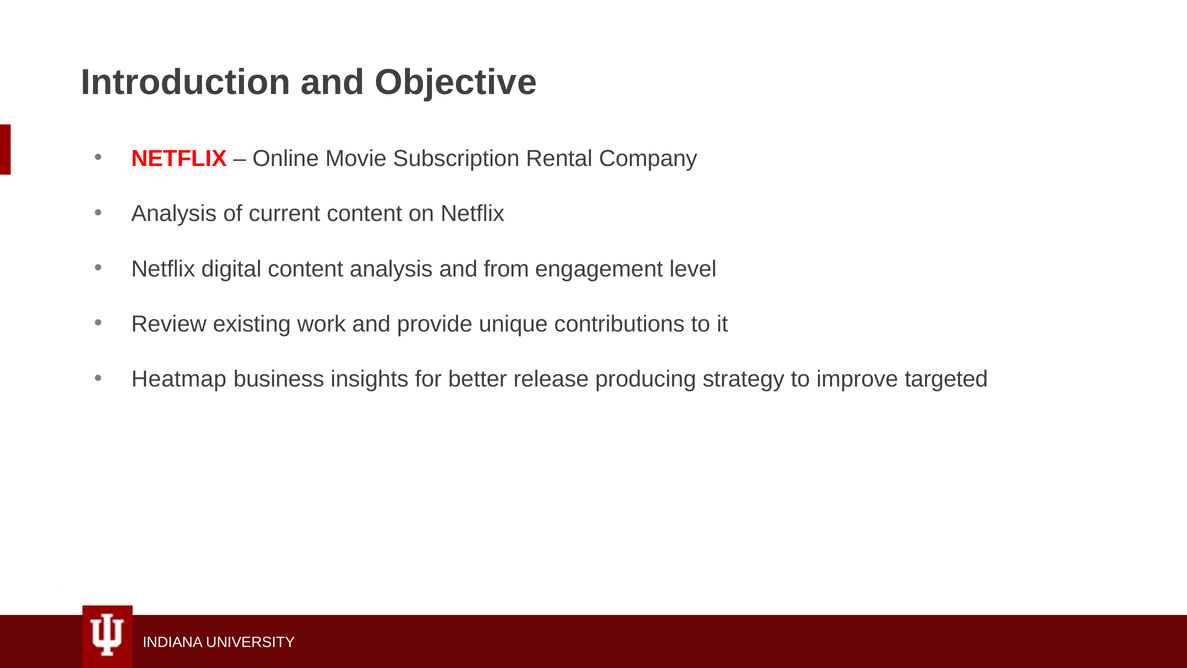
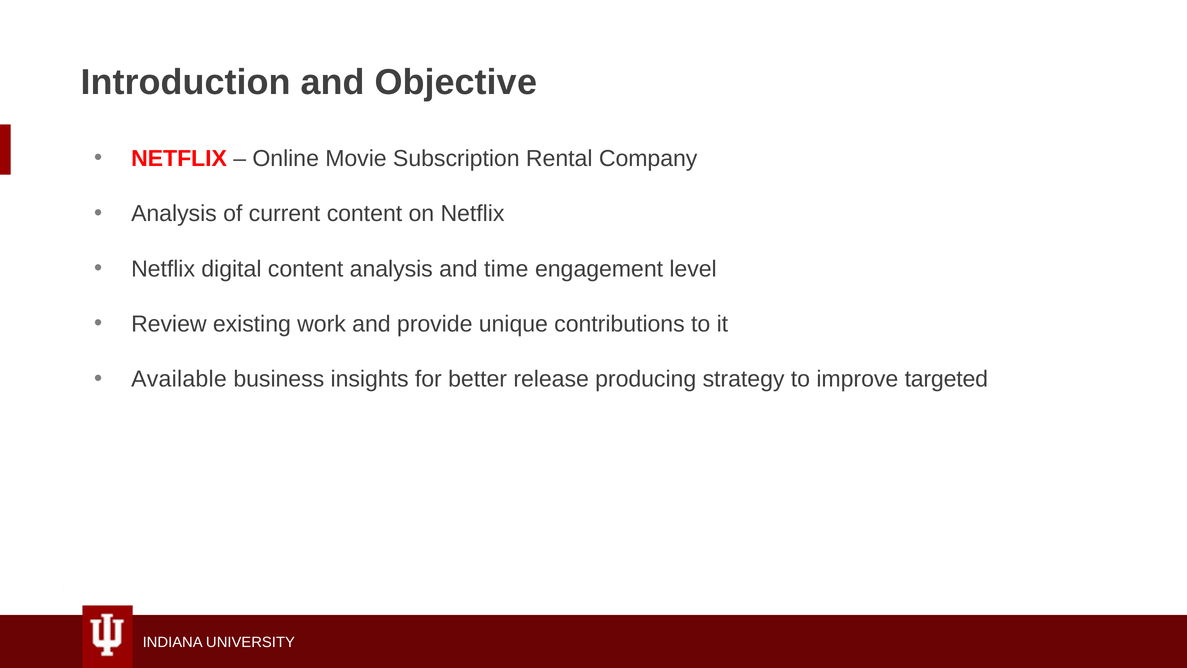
from: from -> time
Heatmap: Heatmap -> Available
